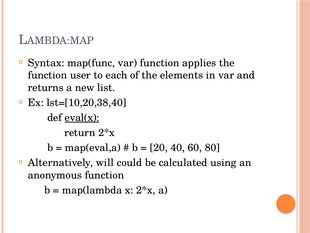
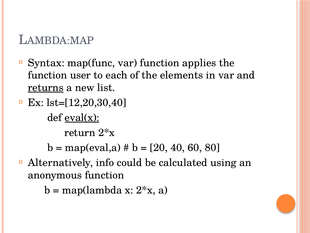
returns underline: none -> present
lst=[10,20,38,40: lst=[10,20,38,40 -> lst=[12,20,30,40
will: will -> info
